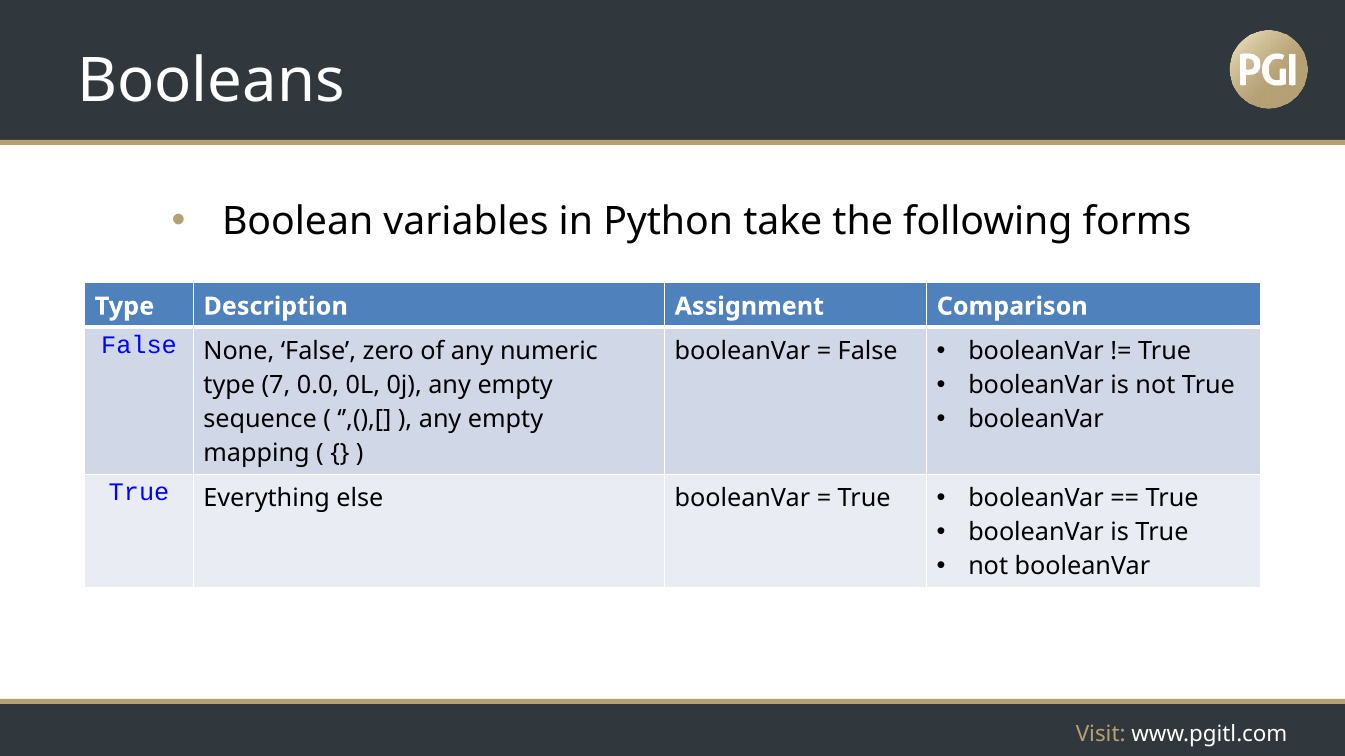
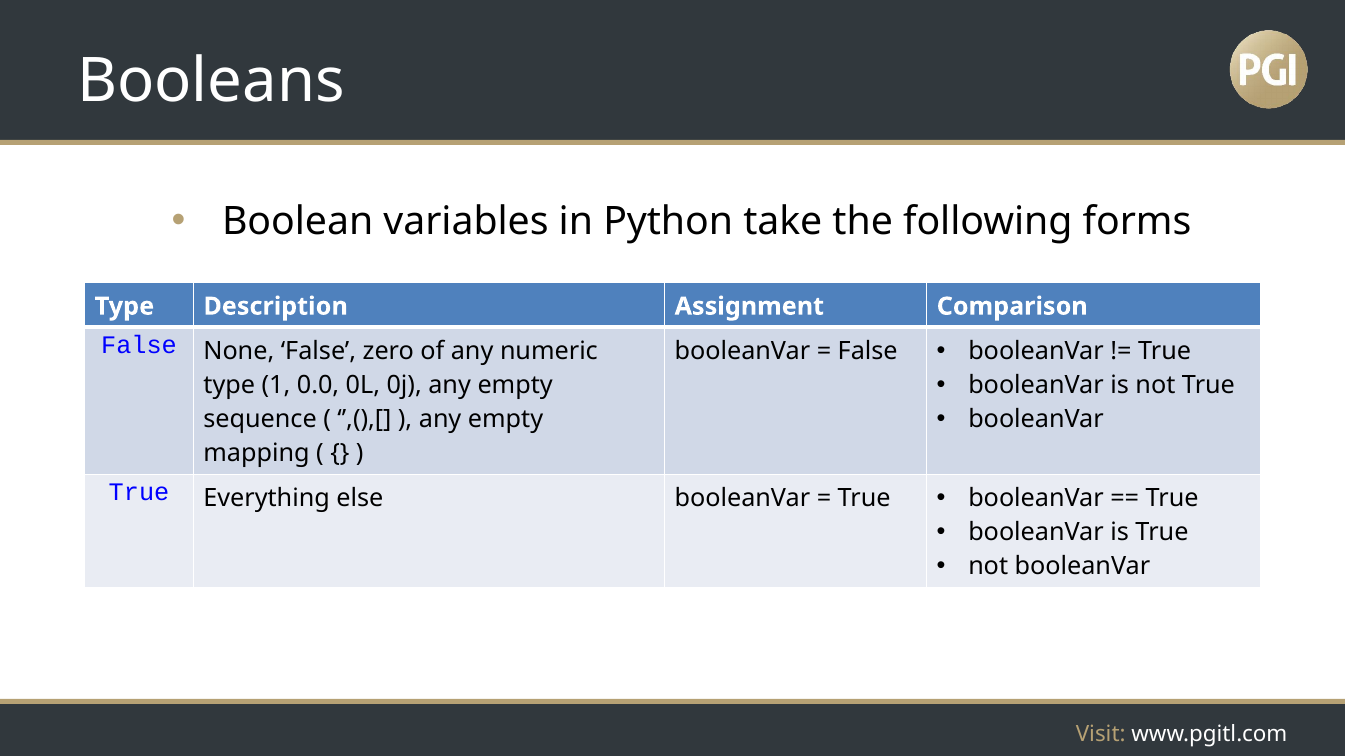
7: 7 -> 1
